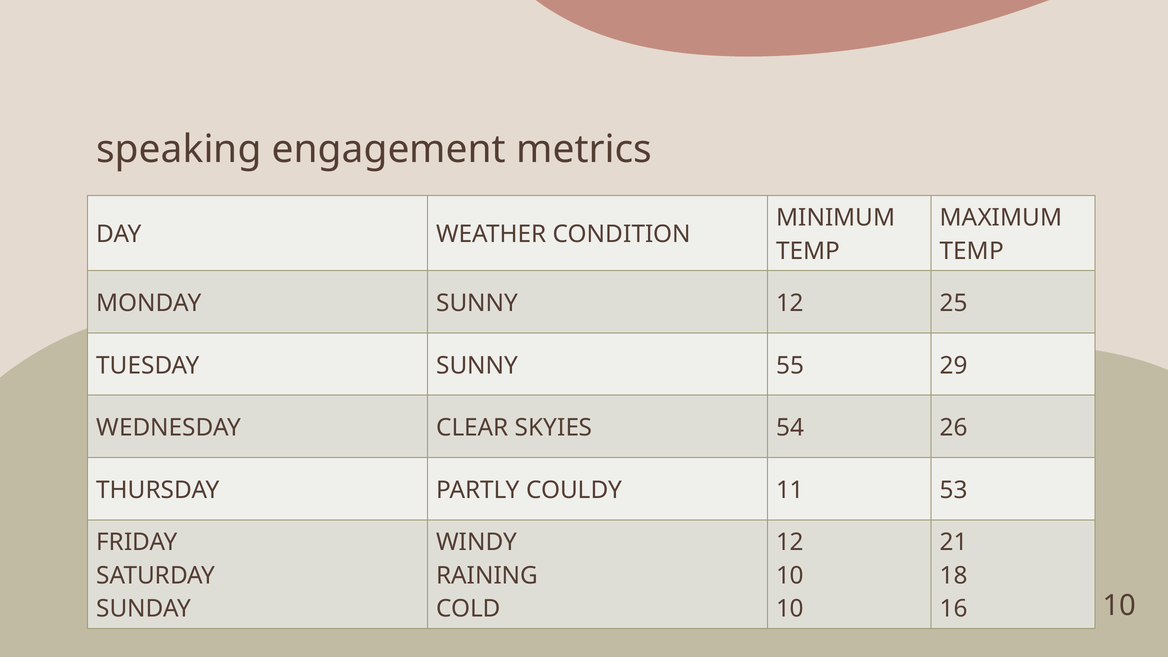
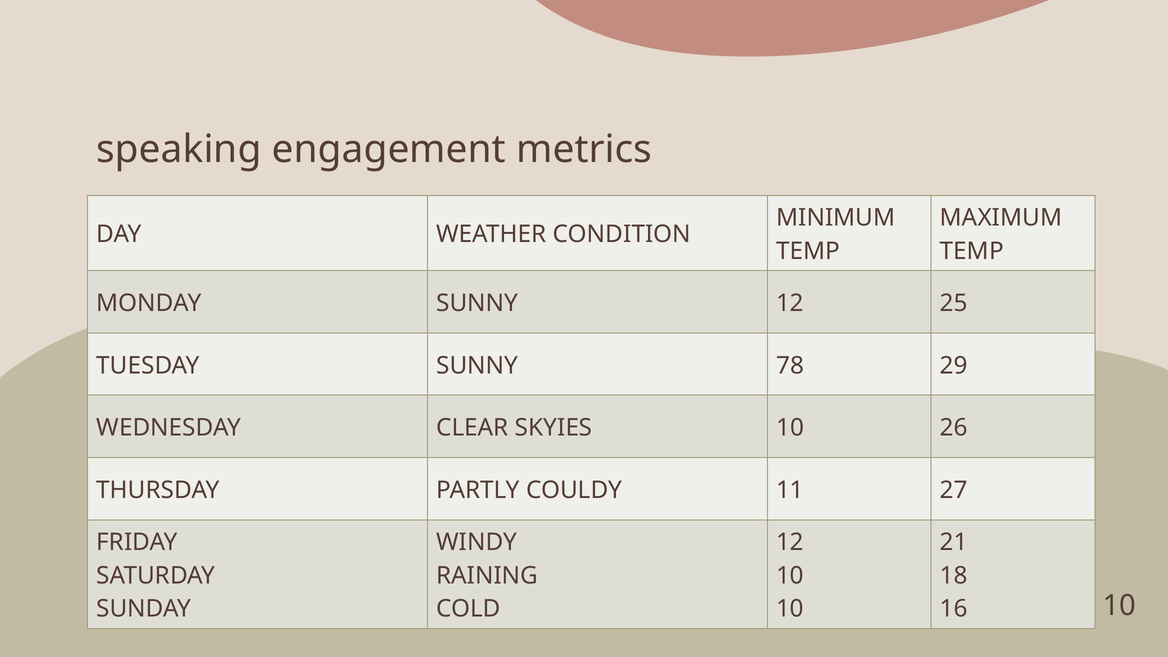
55: 55 -> 78
SKYIES 54: 54 -> 10
53: 53 -> 27
